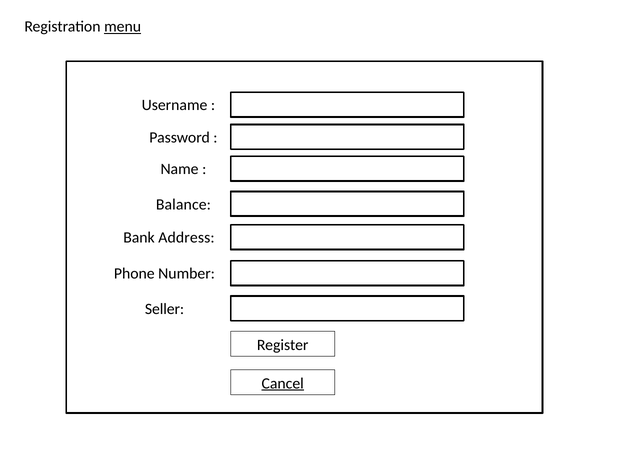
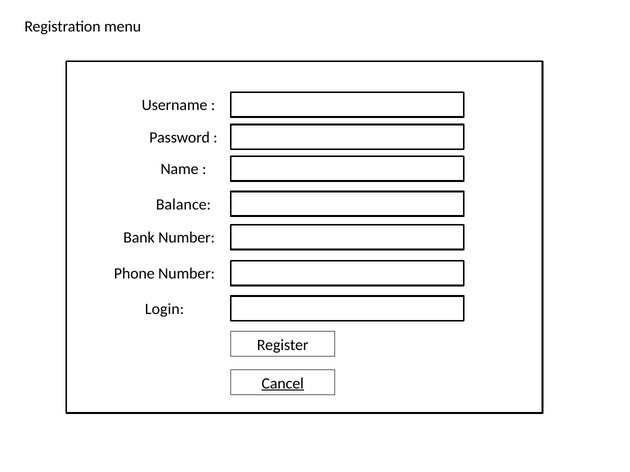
menu underline: present -> none
Bank Address: Address -> Number
Seller: Seller -> Login
